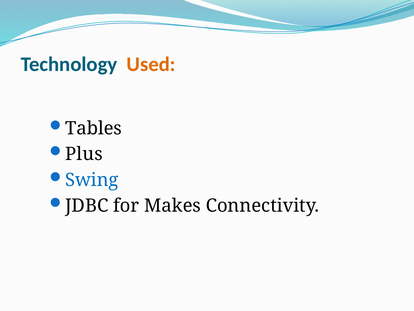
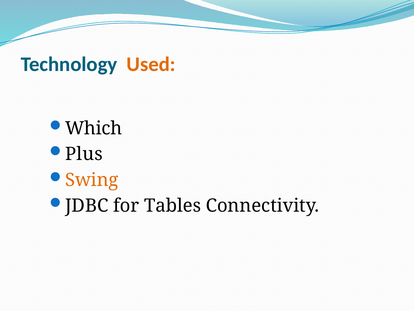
Tables: Tables -> Which
Swing colour: blue -> orange
Makes: Makes -> Tables
